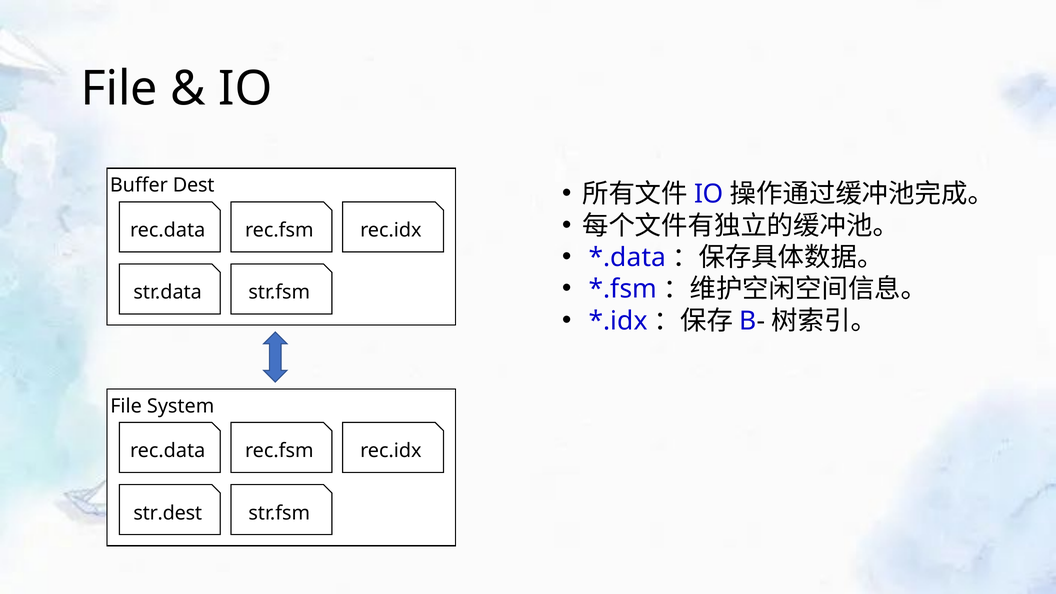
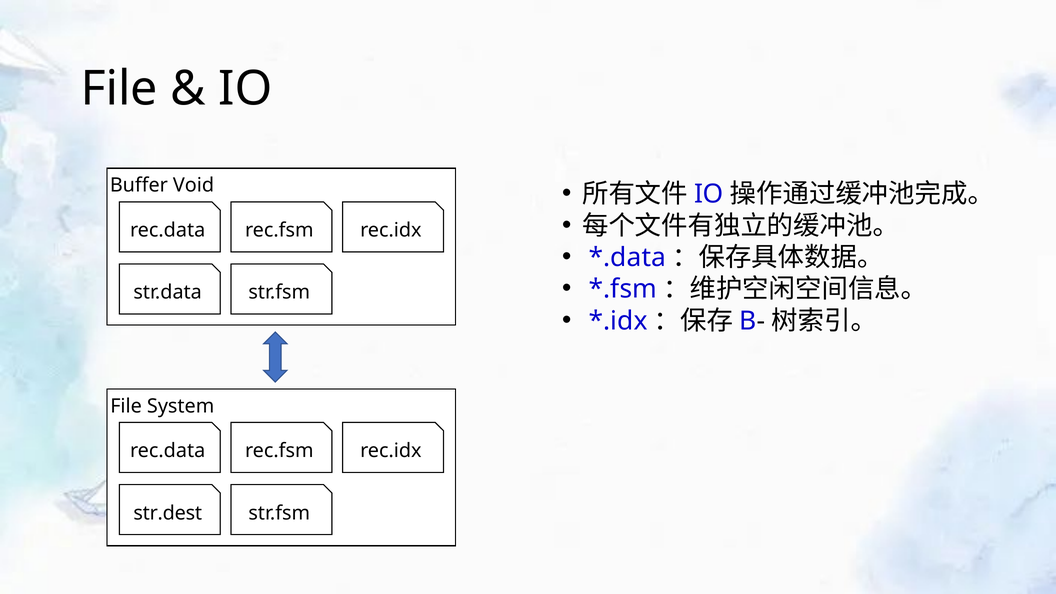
Dest: Dest -> Void
